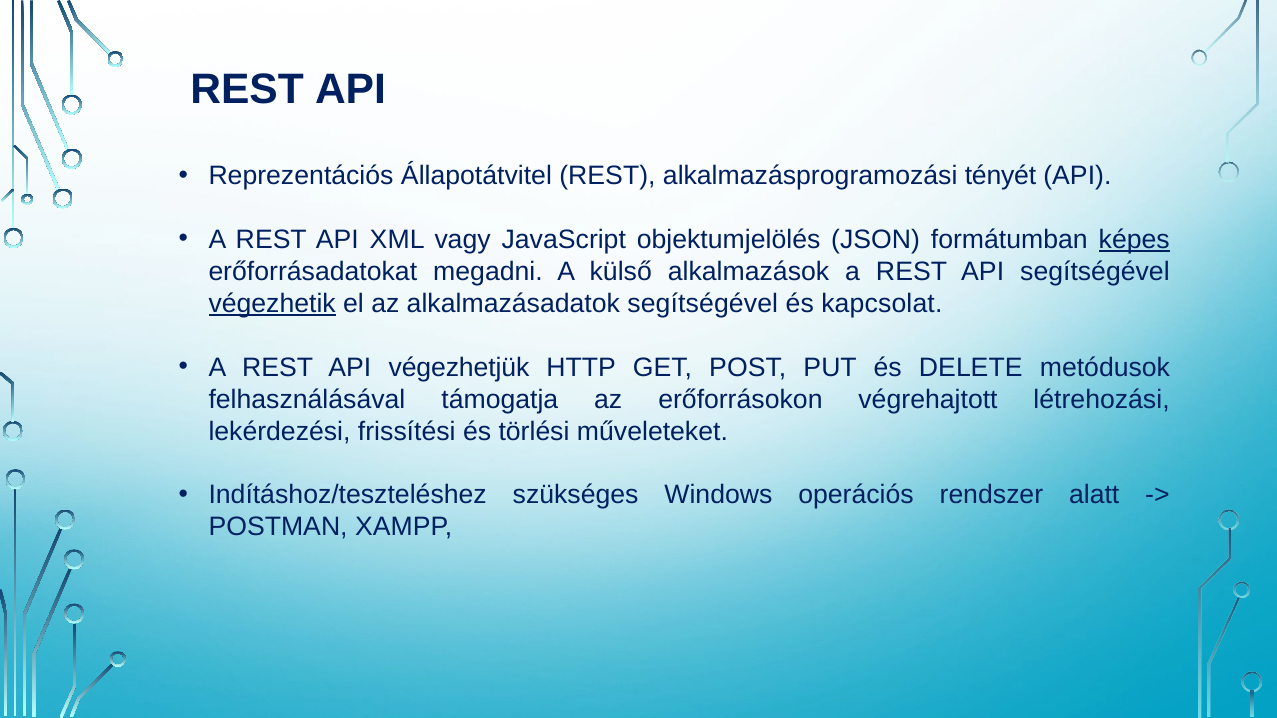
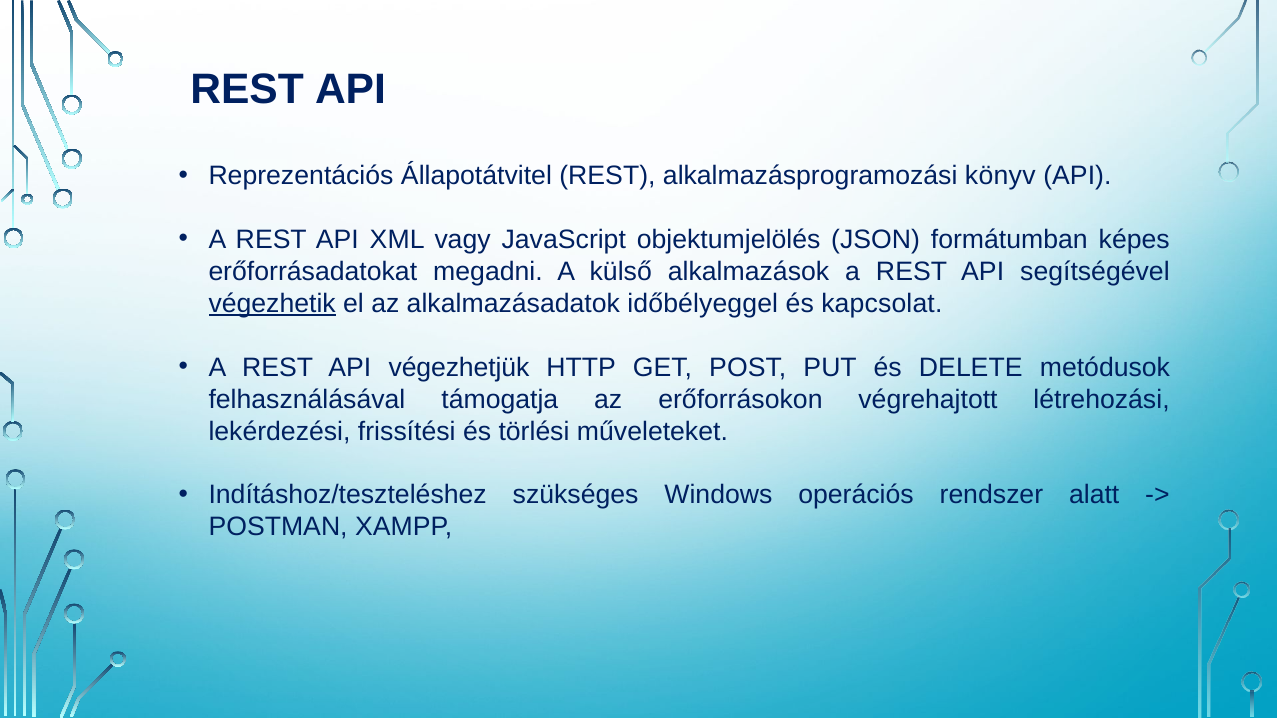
tényét: tényét -> könyv
képes underline: present -> none
alkalmazásadatok segítségével: segítségével -> időbélyeggel
